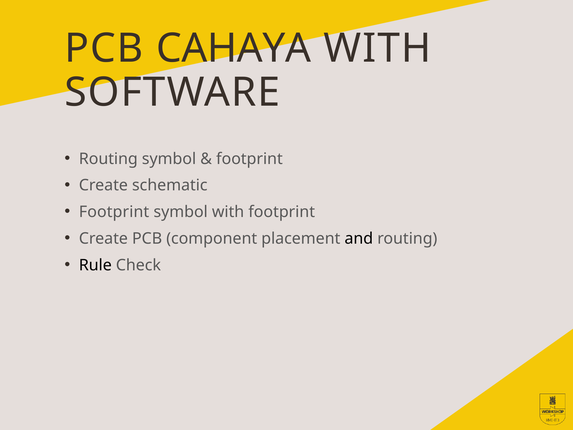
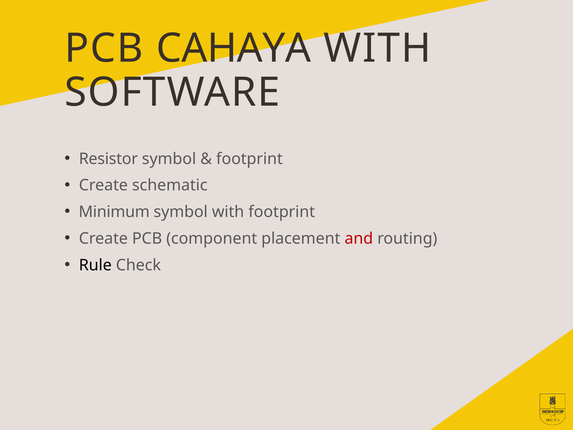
Routing at (108, 159): Routing -> Resistor
Footprint at (114, 212): Footprint -> Minimum
and colour: black -> red
